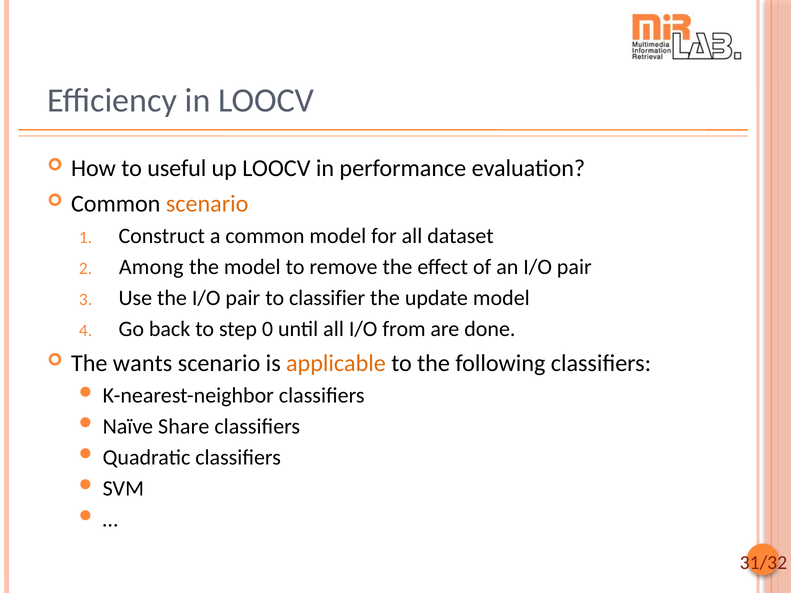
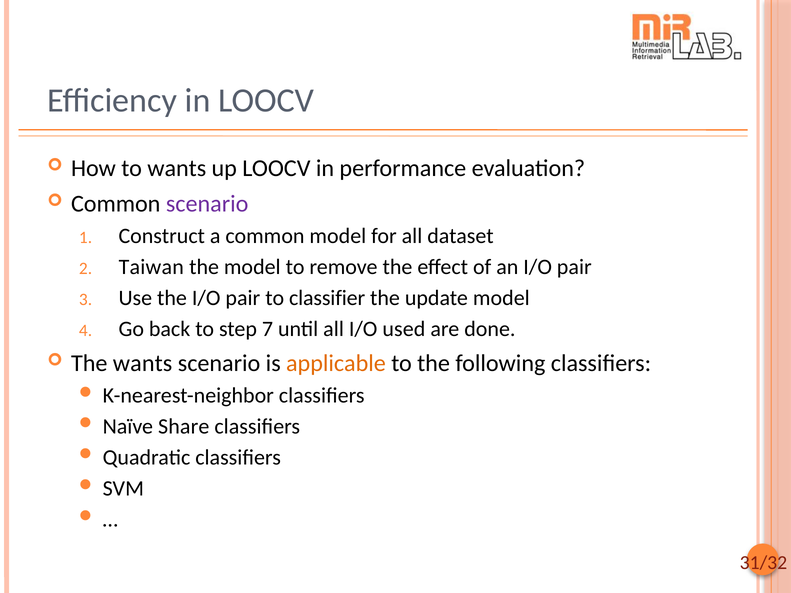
to useful: useful -> wants
scenario at (207, 204) colour: orange -> purple
Among: Among -> Taiwan
0: 0 -> 7
from: from -> used
